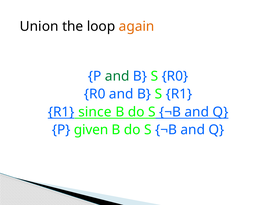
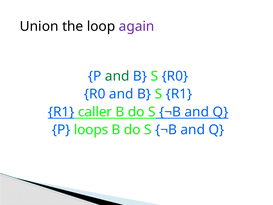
again colour: orange -> purple
since: since -> caller
given: given -> loops
